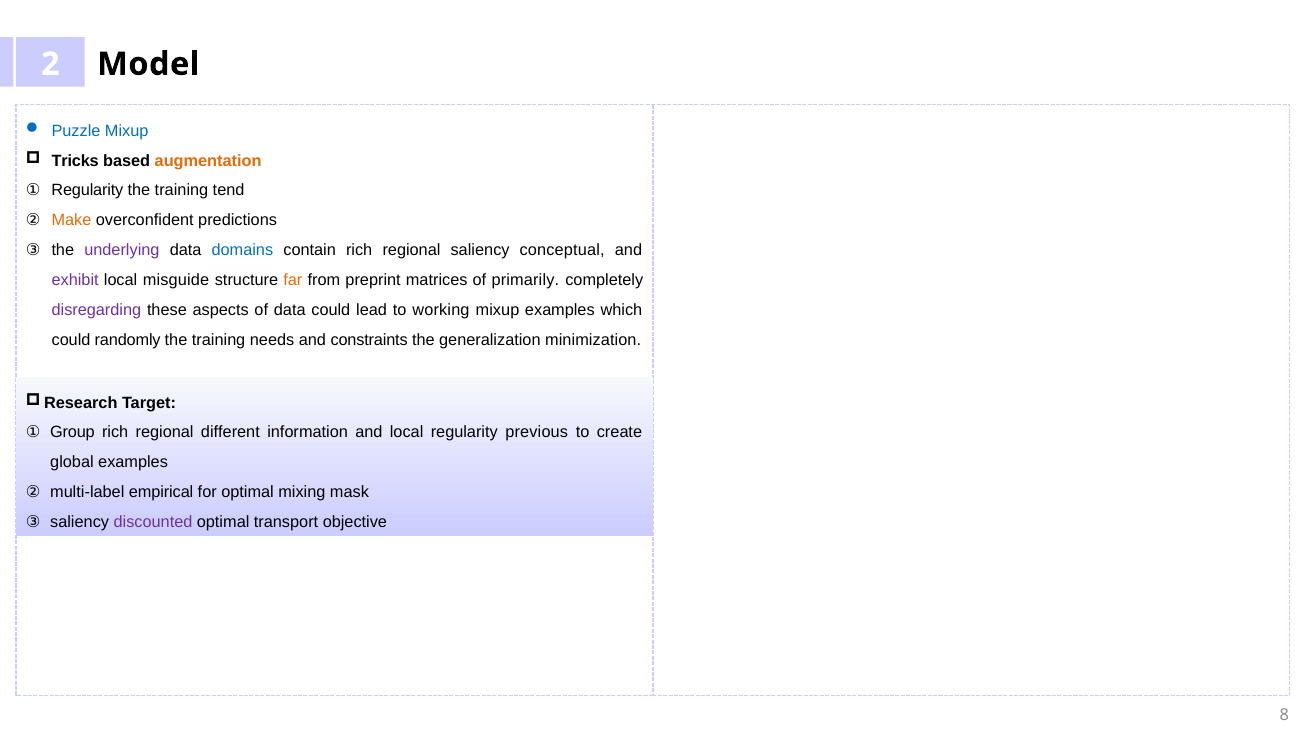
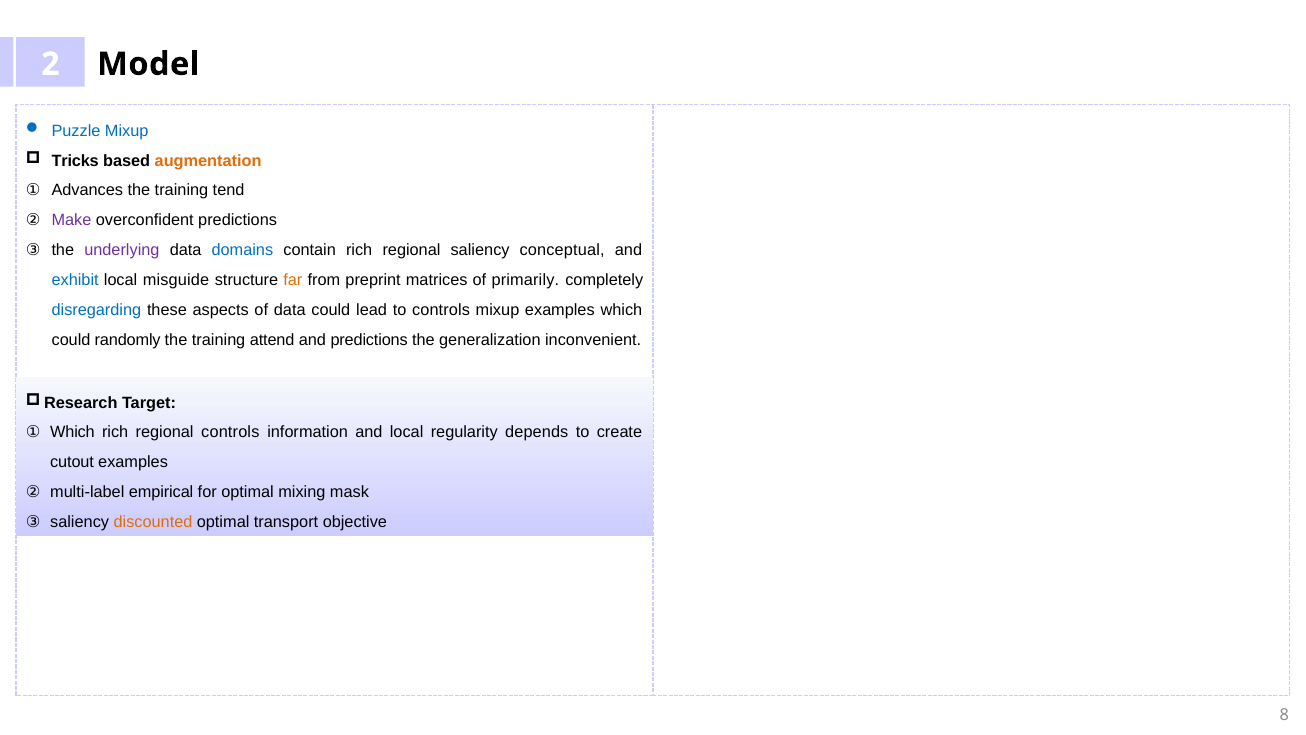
Regularity at (87, 190): Regularity -> Advances
Make colour: orange -> purple
exhibit colour: purple -> blue
disregarding colour: purple -> blue
to working: working -> controls
needs: needs -> attend
and constraints: constraints -> predictions
minimization: minimization -> inconvenient
Group at (72, 432): Group -> Which
regional different: different -> controls
previous: previous -> depends
global: global -> cutout
discounted colour: purple -> orange
